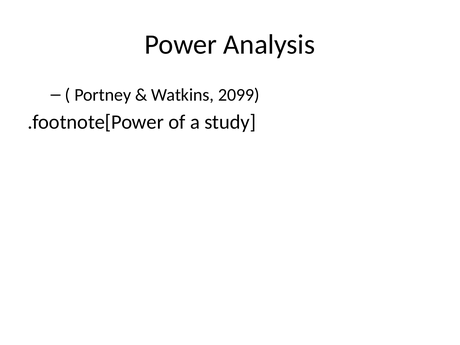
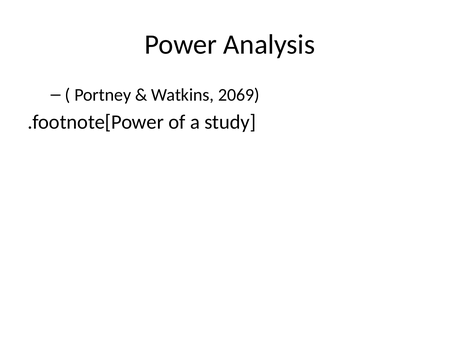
2099: 2099 -> 2069
